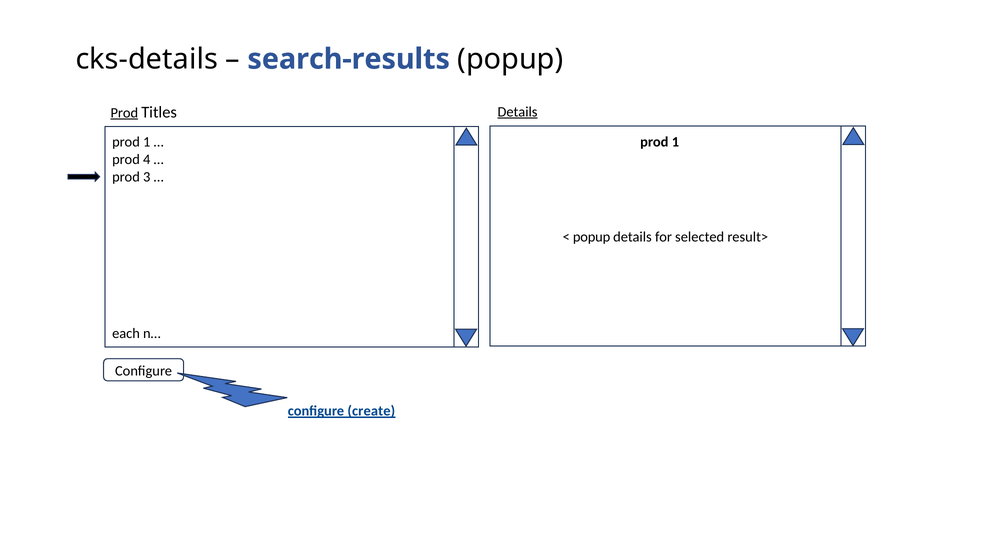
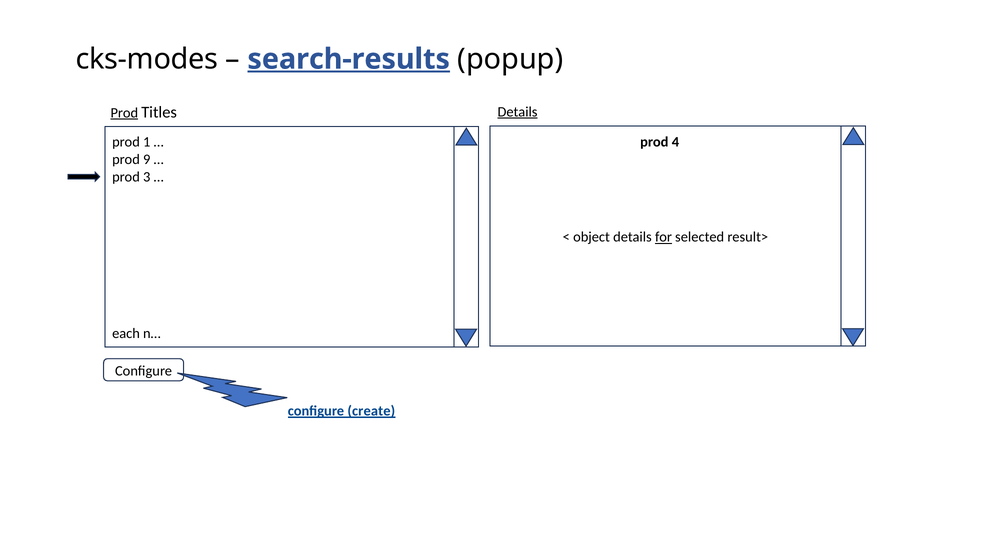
cks-details: cks-details -> cks-modes
search-results underline: none -> present
1 at (675, 142): 1 -> 4
4: 4 -> 9
popup at (592, 237): popup -> object
for underline: none -> present
